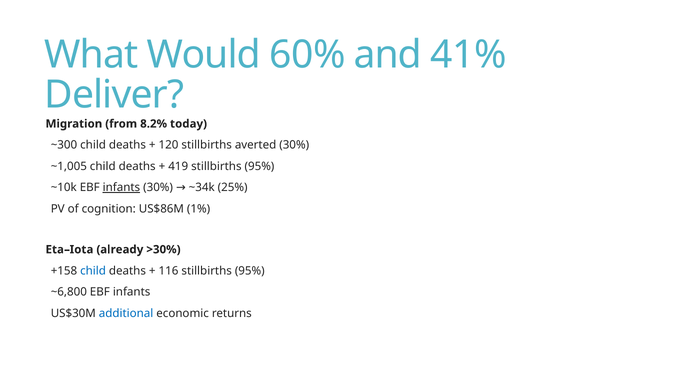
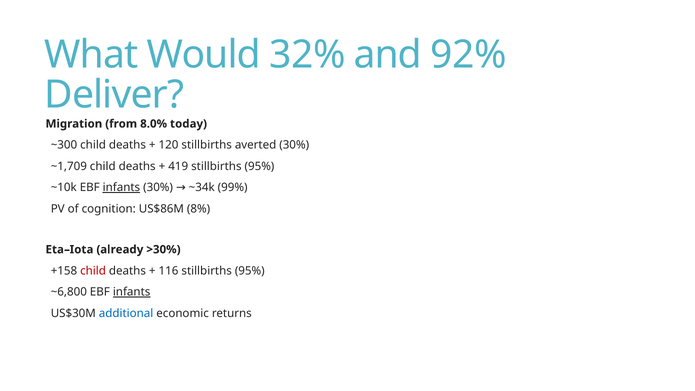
60%: 60% -> 32%
41%: 41% -> 92%
8.2%: 8.2% -> 8.0%
~1,005: ~1,005 -> ~1,709
25%: 25% -> 99%
1%: 1% -> 8%
child at (93, 271) colour: blue -> red
infants at (132, 292) underline: none -> present
